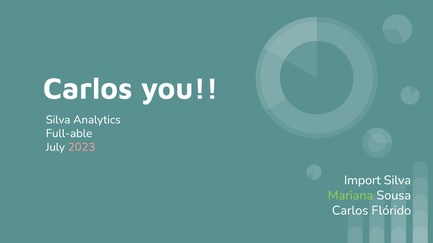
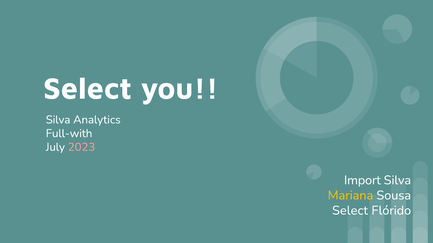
Carlos at (88, 89): Carlos -> Select
Full-able: Full-able -> Full-with
Mariana colour: light green -> yellow
Carlos at (350, 211): Carlos -> Select
